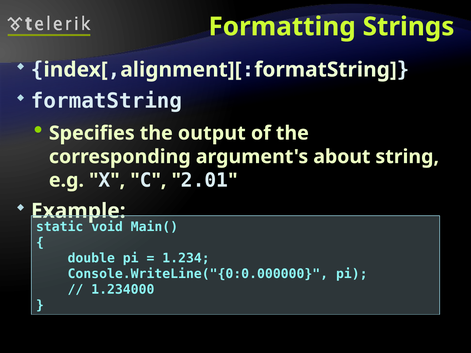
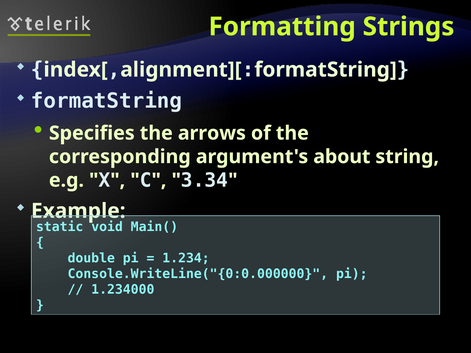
output: output -> arrows
2.01: 2.01 -> 3.34
